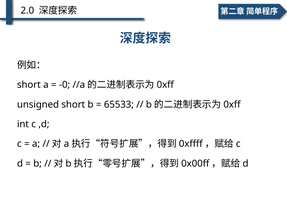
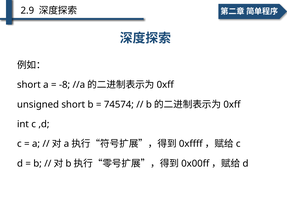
2.0: 2.0 -> 2.9
-0: -0 -> -8
65533: 65533 -> 74574
